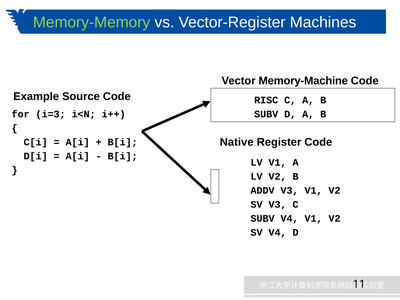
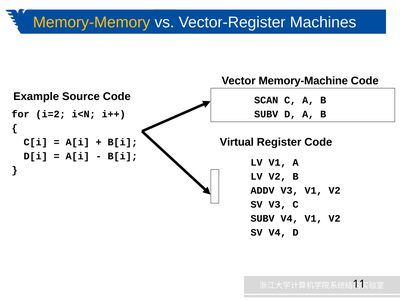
Memory-Memory colour: light green -> yellow
RISC: RISC -> SCAN
i=3: i=3 -> i=2
Native: Native -> Virtual
